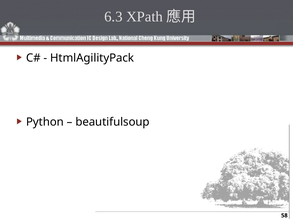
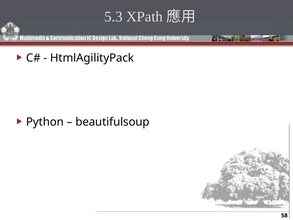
6.3: 6.3 -> 5.3
